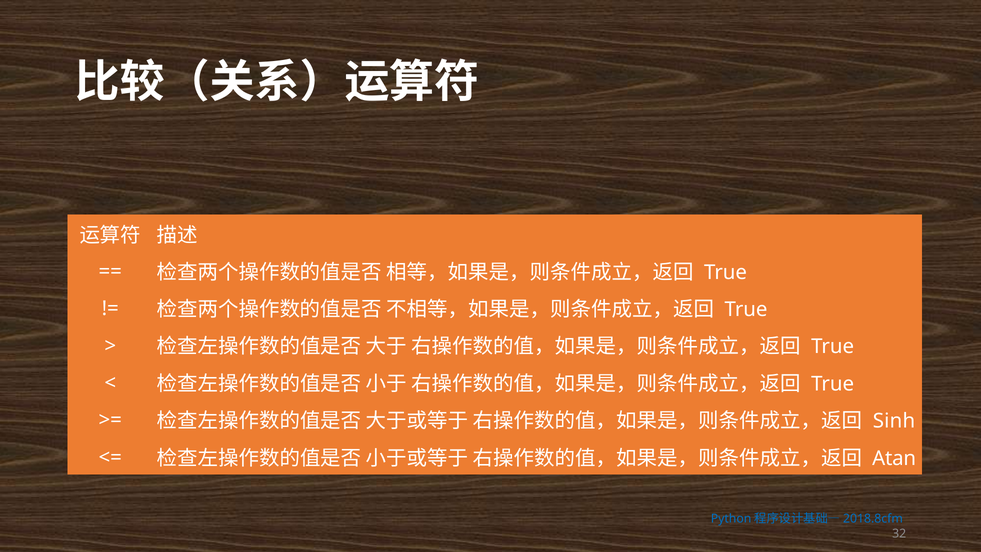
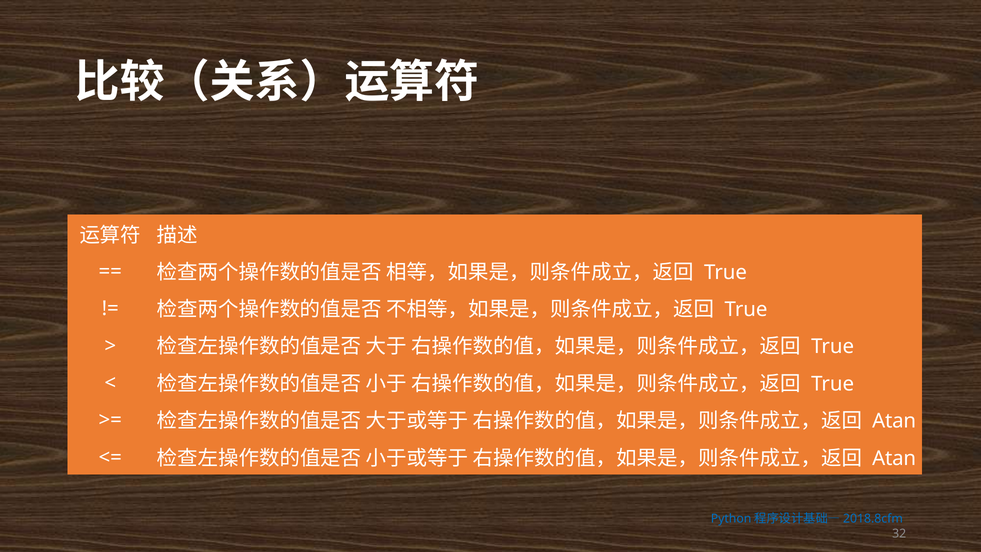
Sinh at (894, 421): Sinh -> Atan
